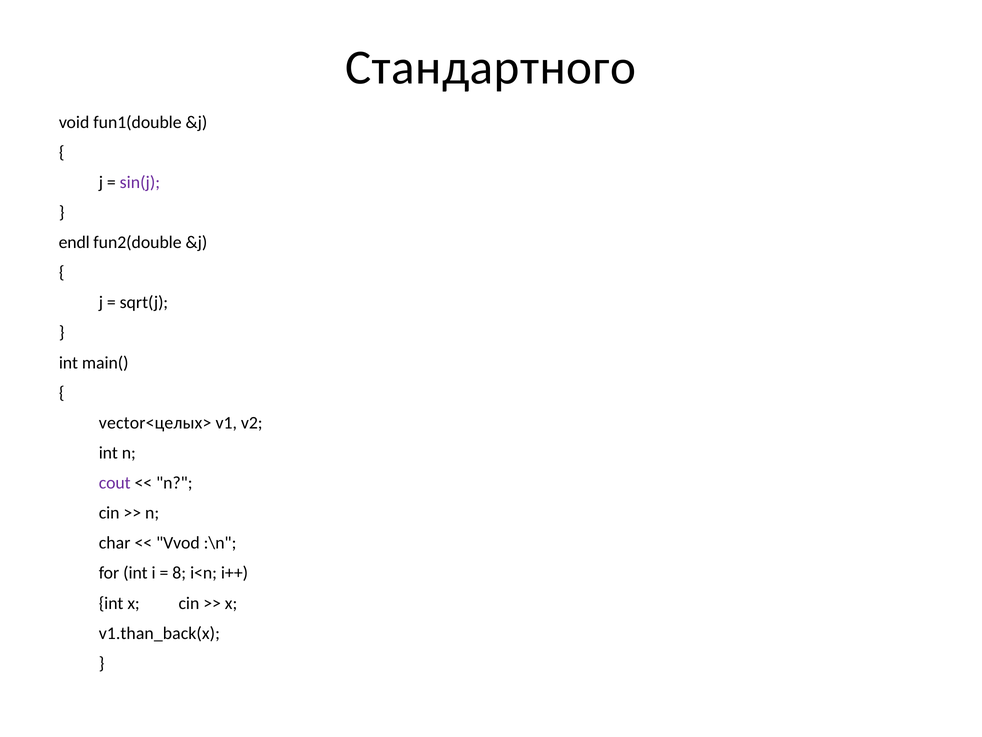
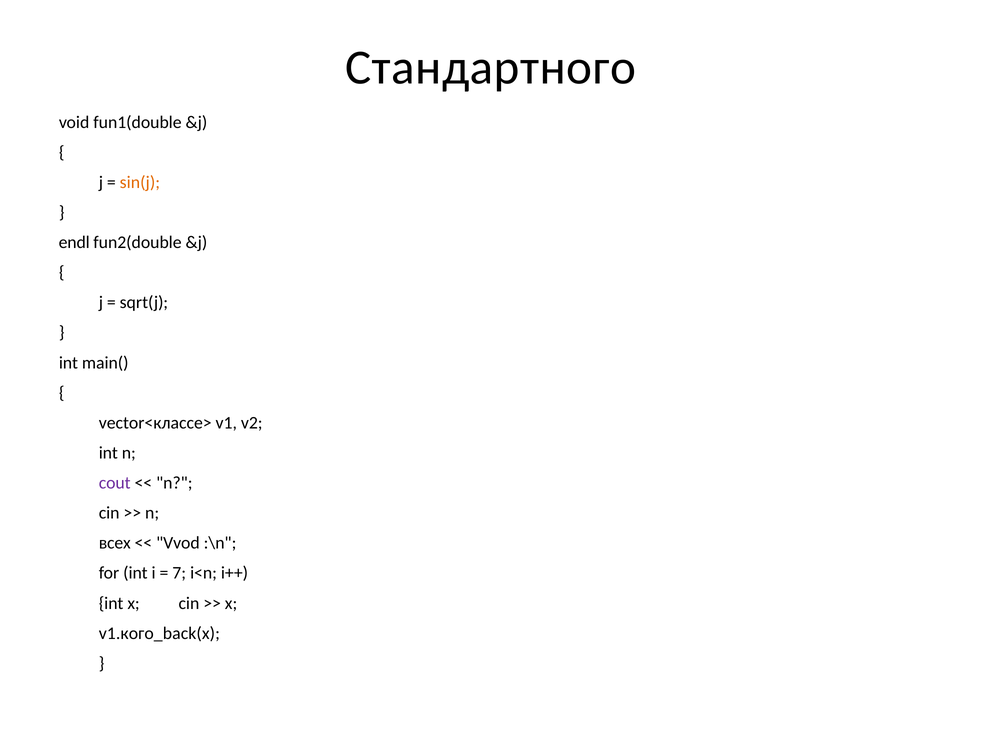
sin(j colour: purple -> orange
vector<целых>: vector<целых> -> vector<классе>
char: char -> всех
8: 8 -> 7
v1.than_back(x: v1.than_back(x -> v1.кого_back(x
